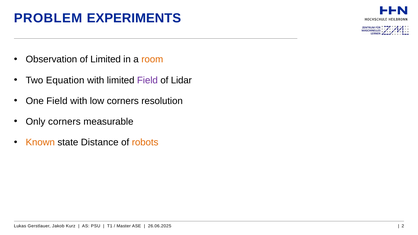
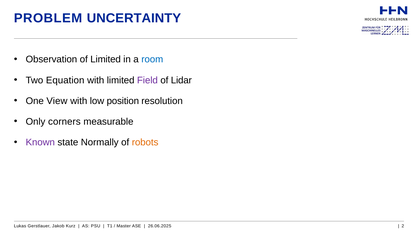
EXPERIMENTS: EXPERIMENTS -> UNCERTAINTY
room colour: orange -> blue
One Field: Field -> View
low corners: corners -> position
Known colour: orange -> purple
Distance: Distance -> Normally
